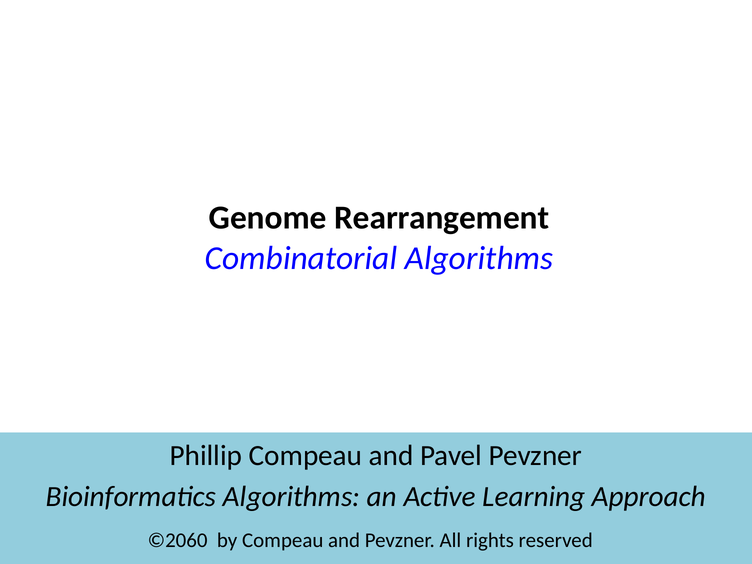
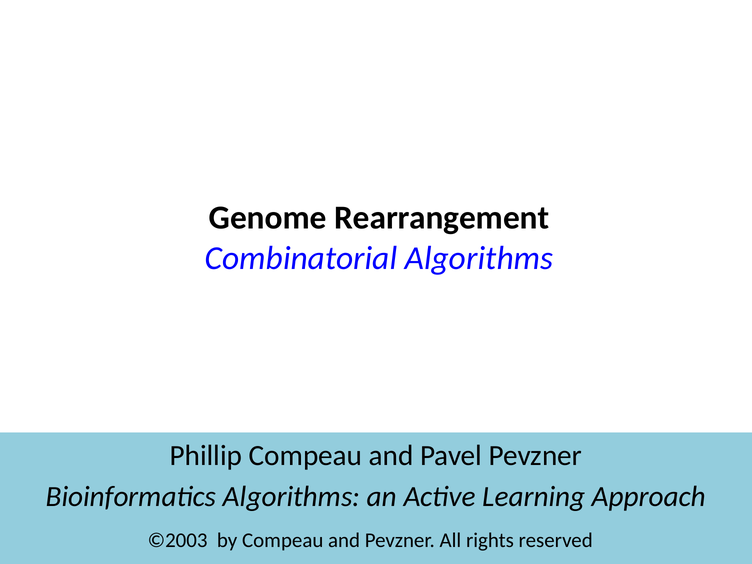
©2060: ©2060 -> ©2003
